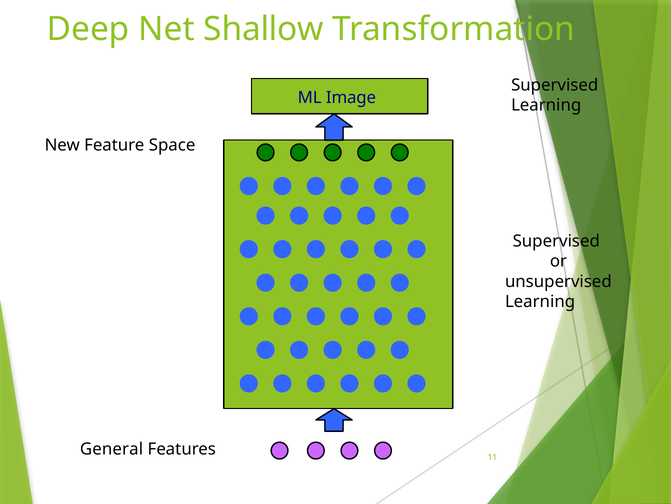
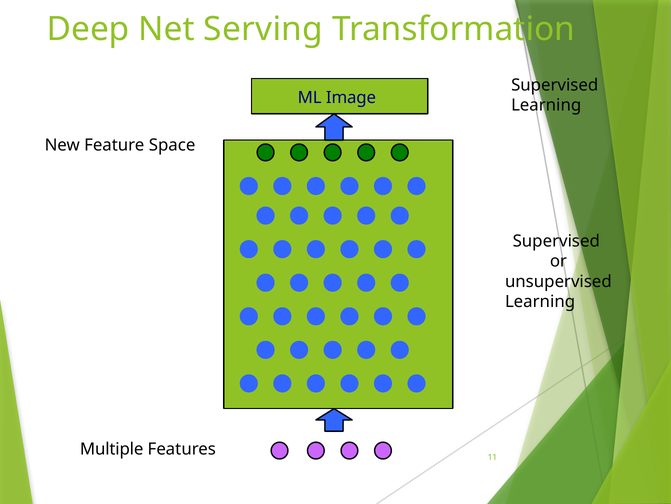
Shallow: Shallow -> Serving
General: General -> Multiple
